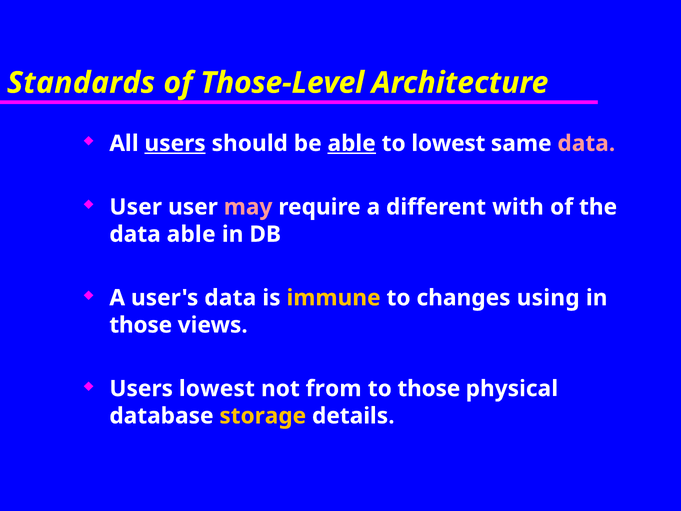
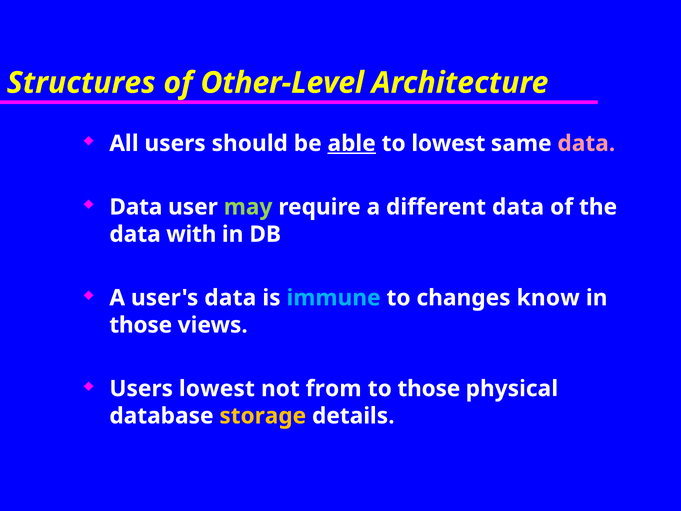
Standards: Standards -> Structures
Those-Level: Those-Level -> Other-Level
users at (175, 143) underline: present -> none
User at (136, 207): User -> Data
may colour: pink -> light green
different with: with -> data
data able: able -> with
immune colour: yellow -> light blue
using: using -> know
